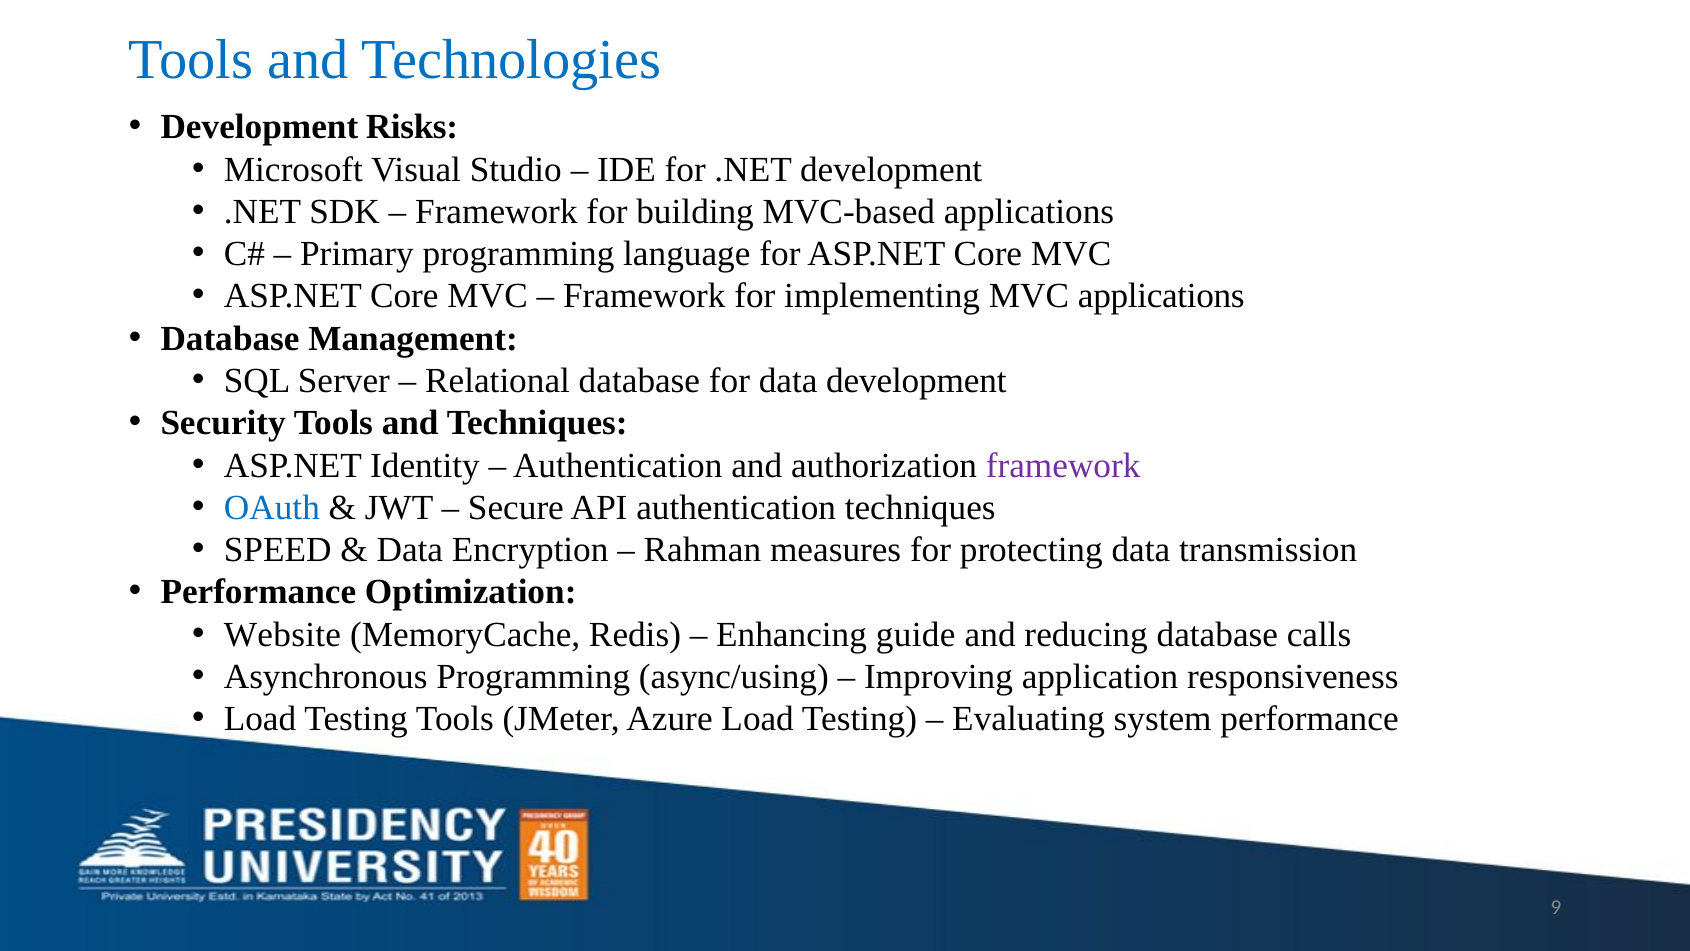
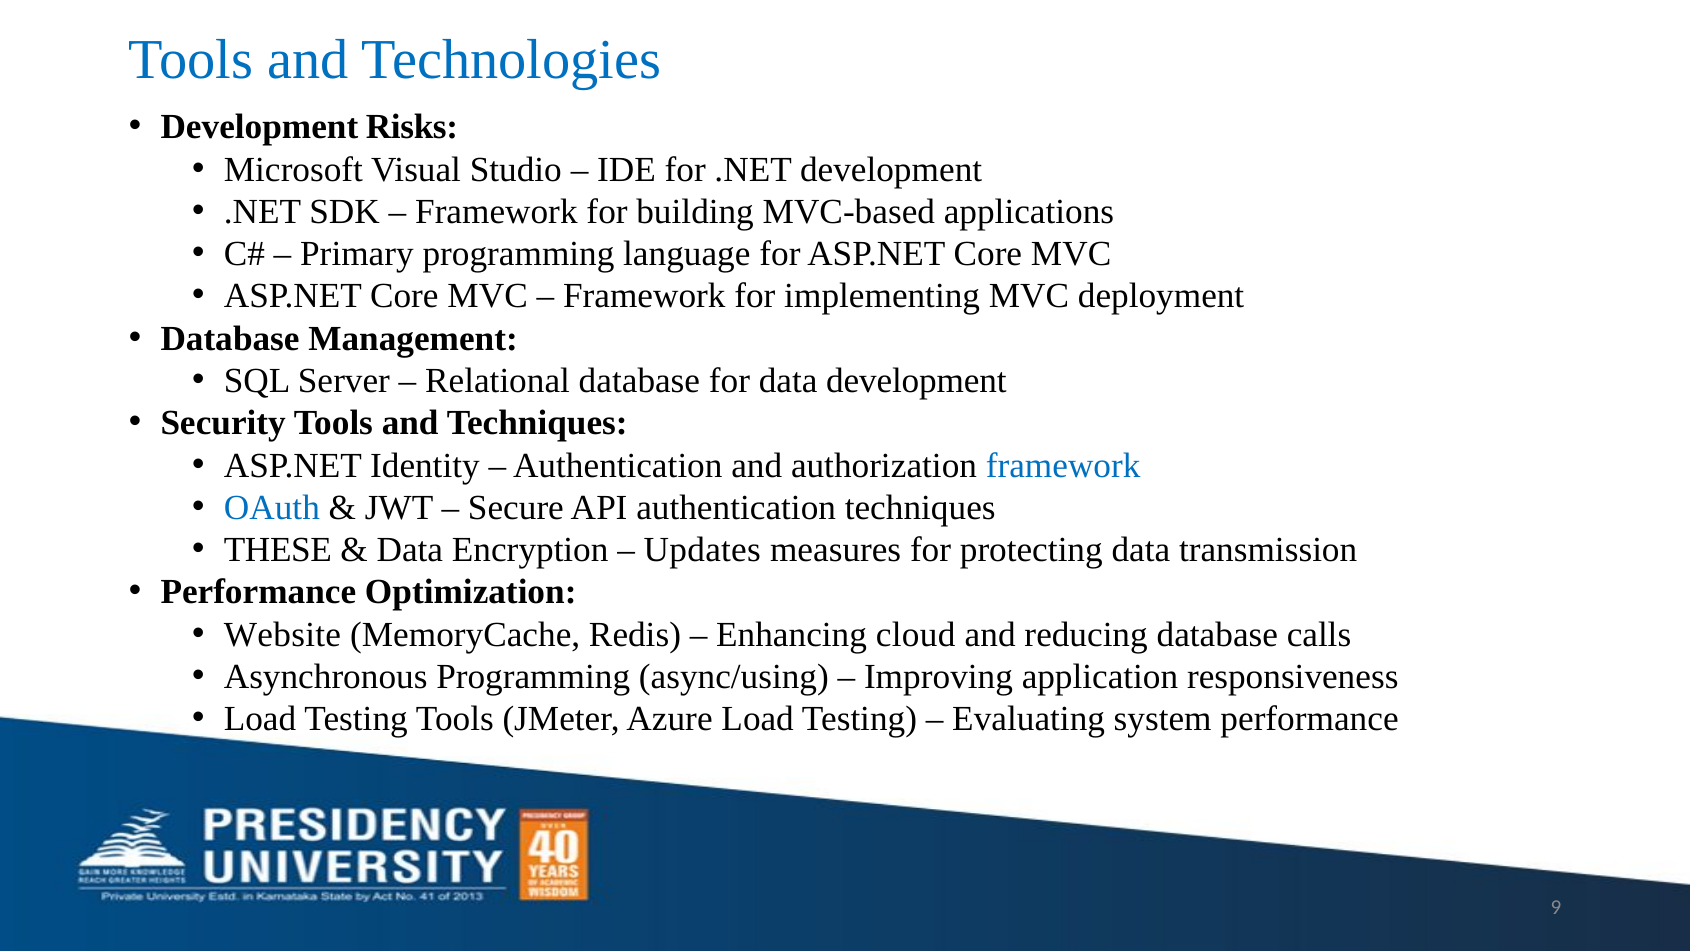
MVC applications: applications -> deployment
framework at (1063, 465) colour: purple -> blue
SPEED: SPEED -> THESE
Rahman: Rahman -> Updates
guide: guide -> cloud
